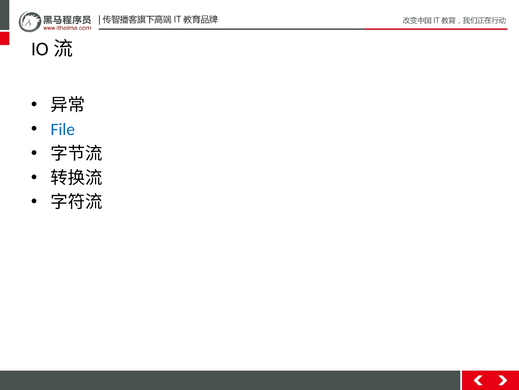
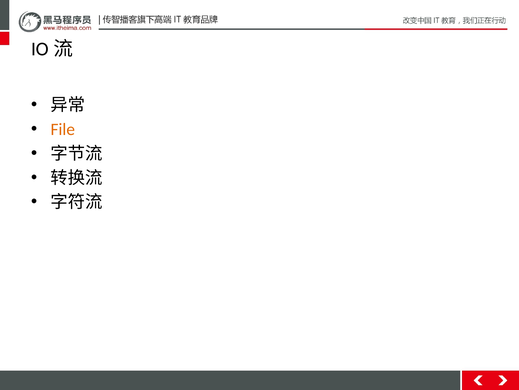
File colour: blue -> orange
